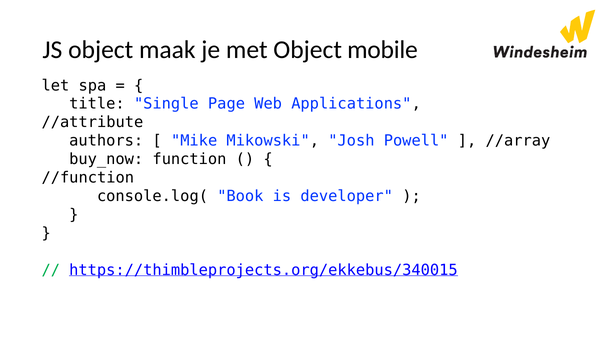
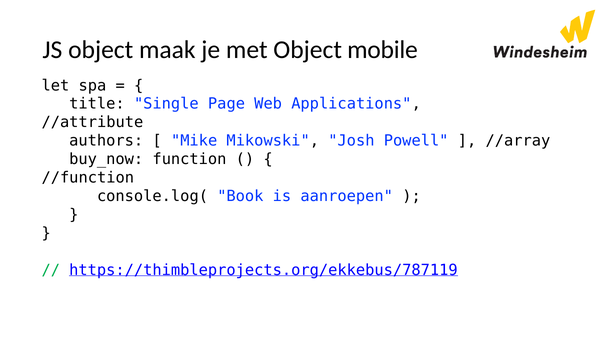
developer: developer -> aanroepen
https://thimbleprojects.org/ekkebus/340015: https://thimbleprojects.org/ekkebus/340015 -> https://thimbleprojects.org/ekkebus/787119
